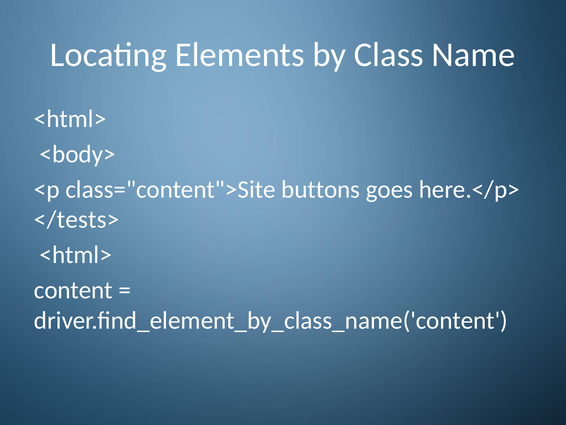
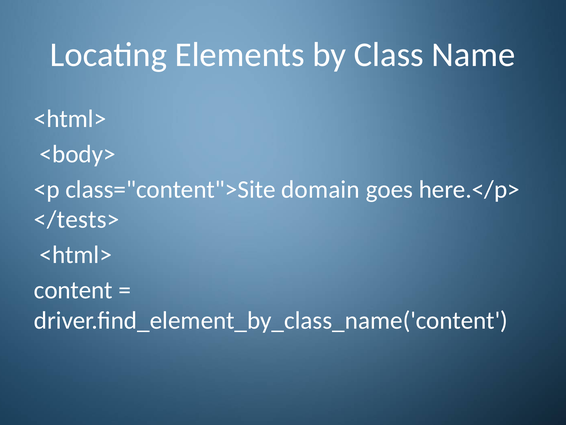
buttons: buttons -> domain
